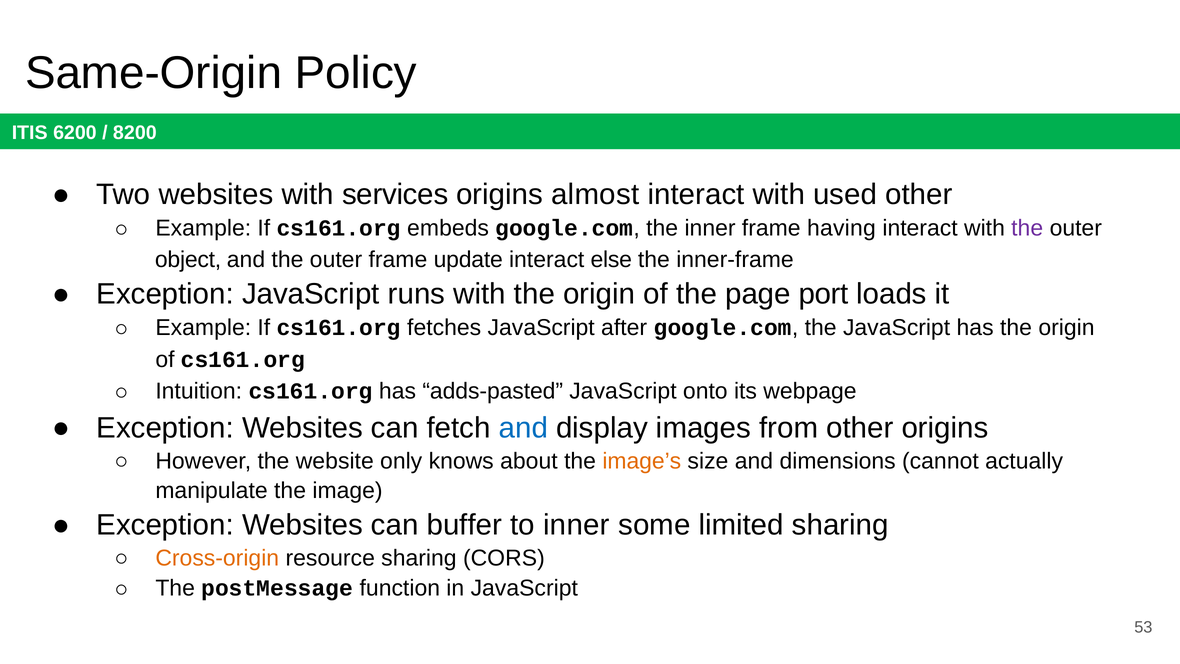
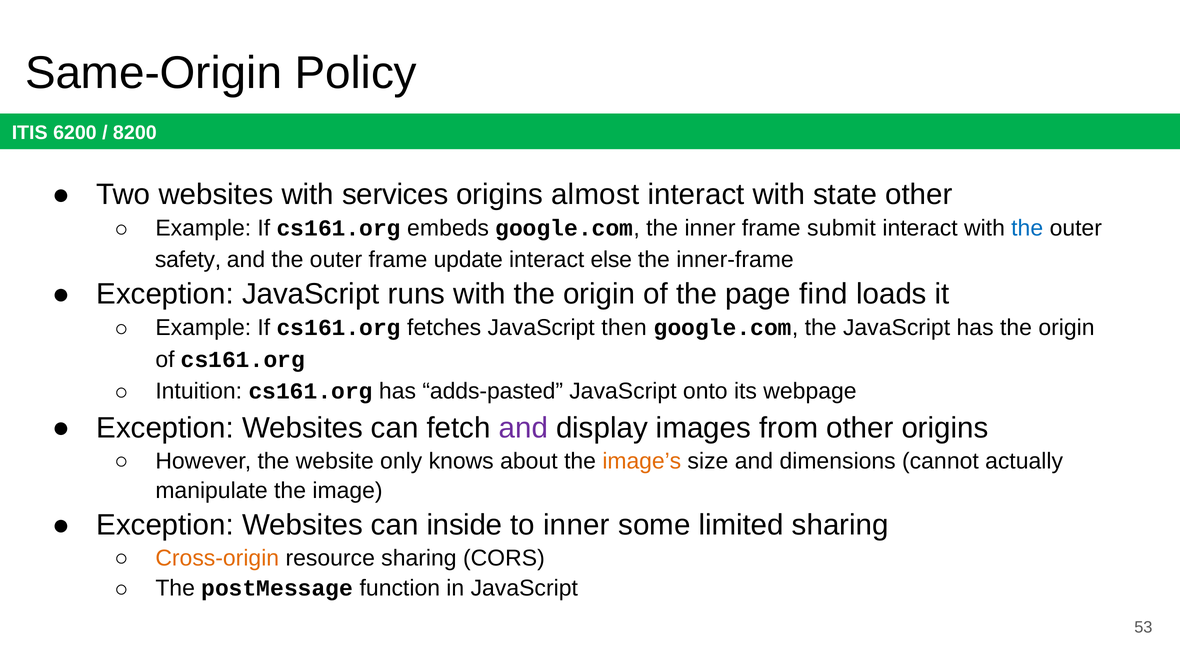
used: used -> state
having: having -> submit
the at (1027, 228) colour: purple -> blue
object: object -> safety
port: port -> find
after: after -> then
and at (523, 428) colour: blue -> purple
buffer: buffer -> inside
